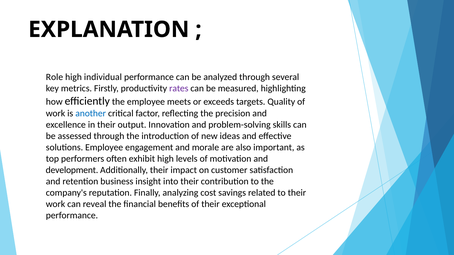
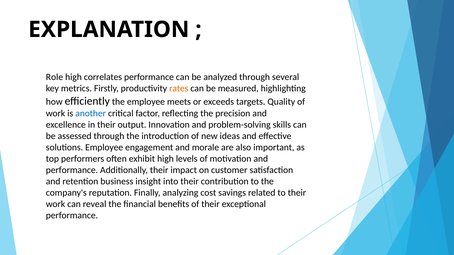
individual: individual -> correlates
rates colour: purple -> orange
development at (72, 170): development -> performance
